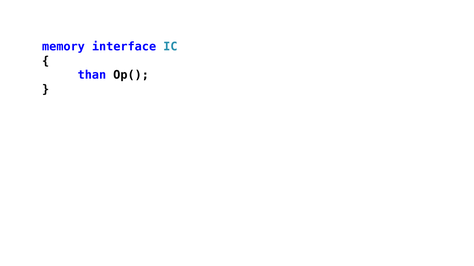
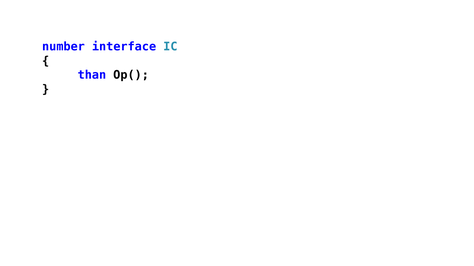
memory: memory -> number
